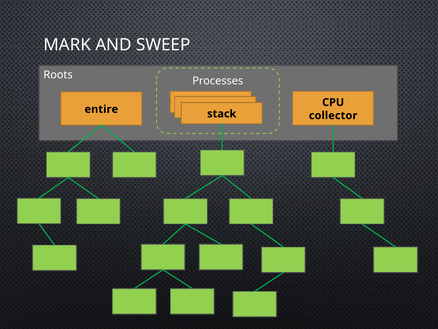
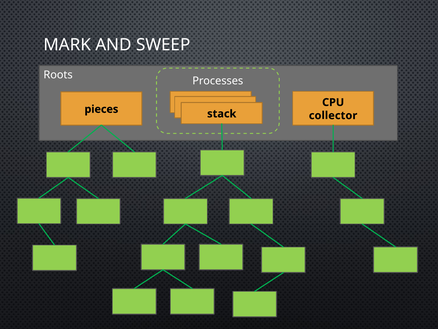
entire: entire -> pieces
